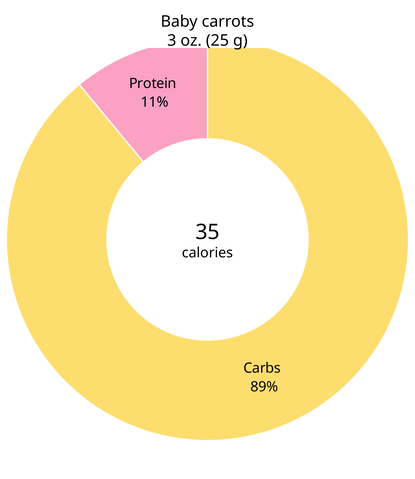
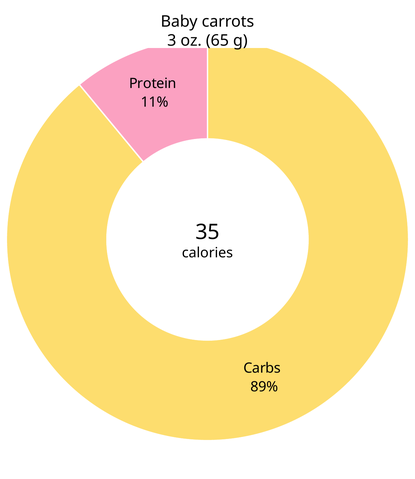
25: 25 -> 65
